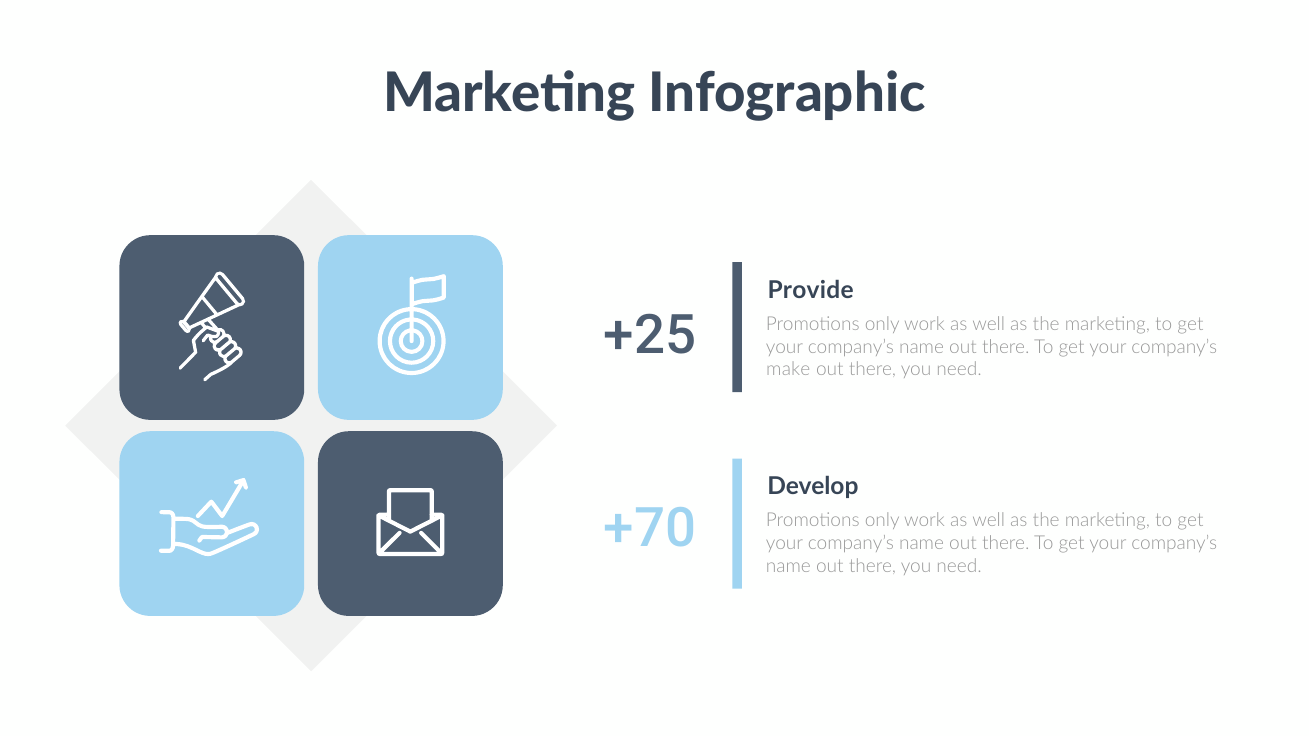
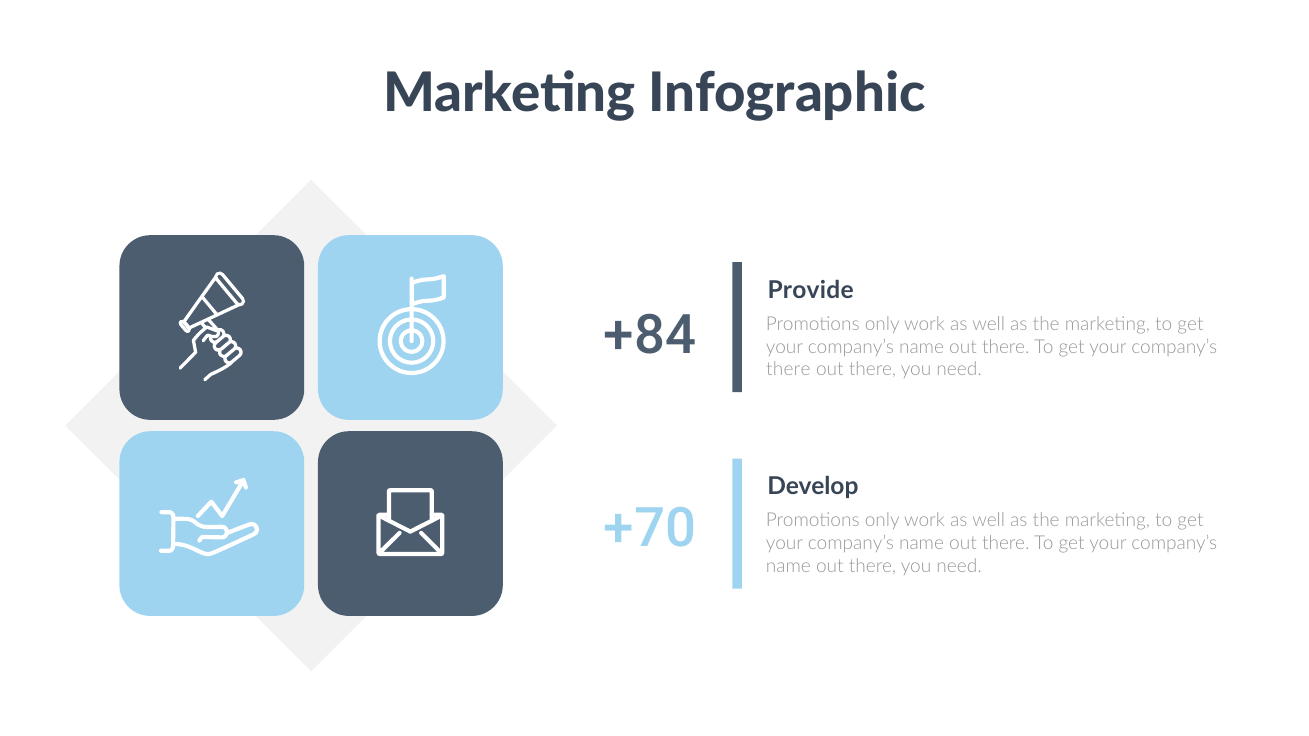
+25: +25 -> +84
make at (788, 370): make -> there
